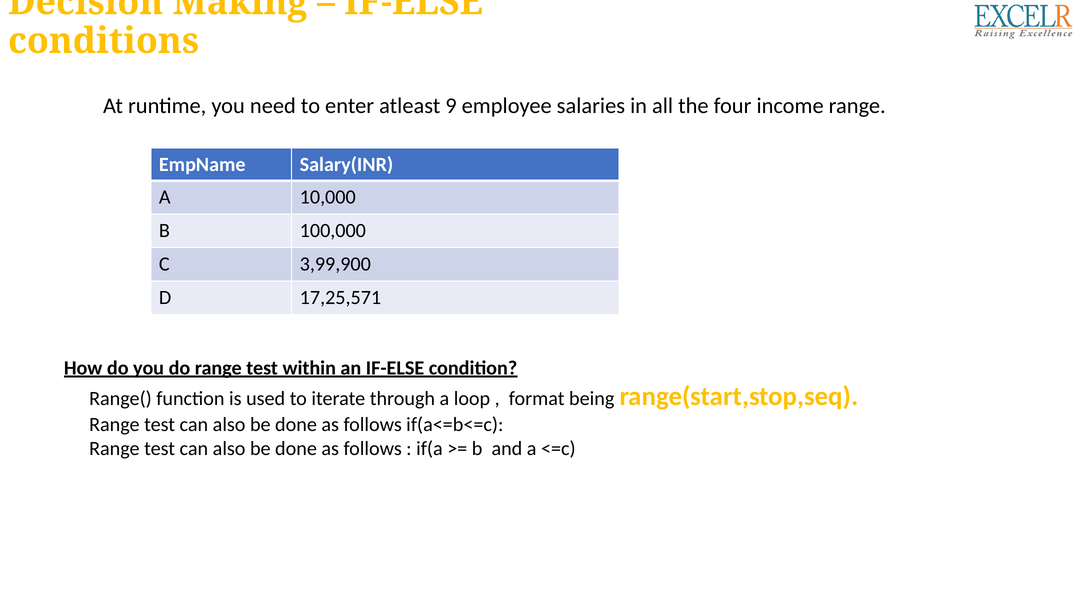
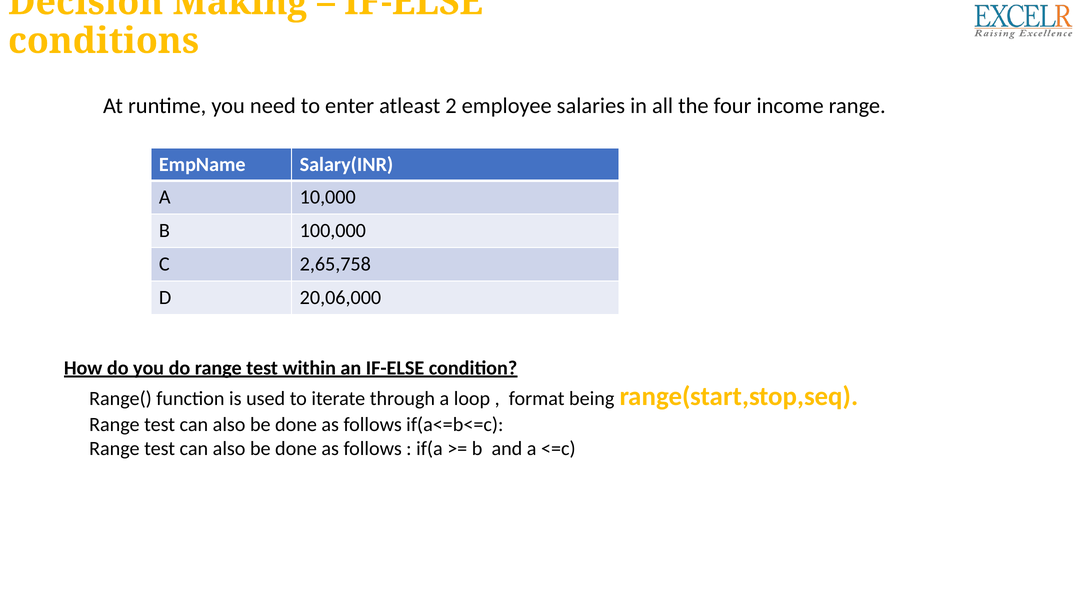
9: 9 -> 2
3,99,900: 3,99,900 -> 2,65,758
17,25,571: 17,25,571 -> 20,06,000
